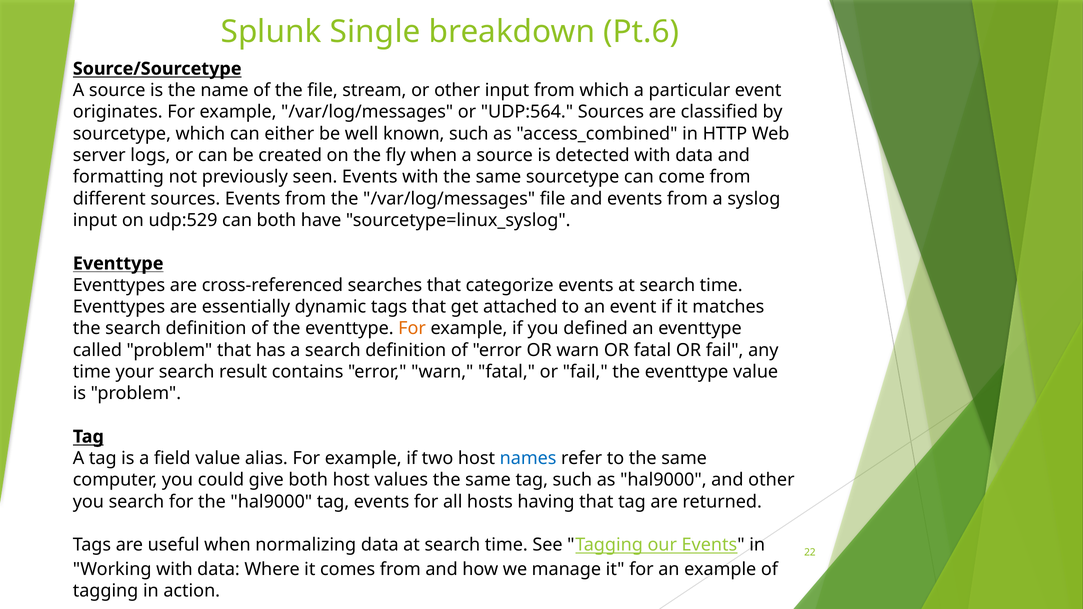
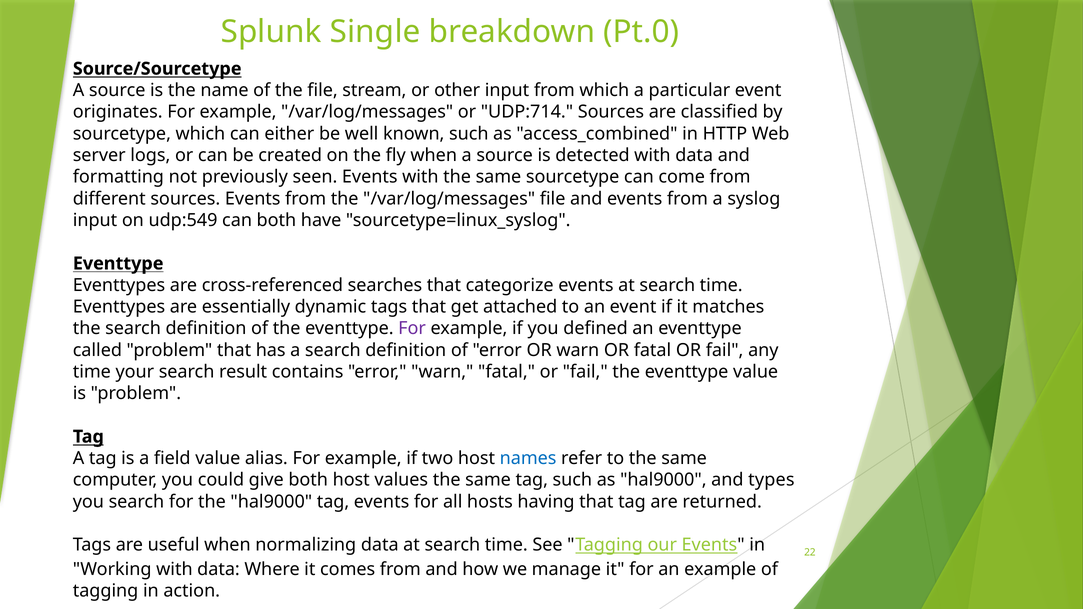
Pt.6: Pt.6 -> Pt.0
UDP:564: UDP:564 -> UDP:714
udp:529: udp:529 -> udp:549
For at (412, 329) colour: orange -> purple
and other: other -> types
